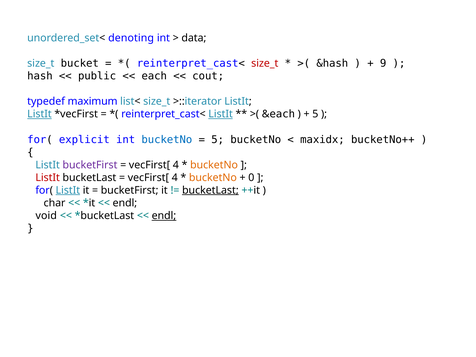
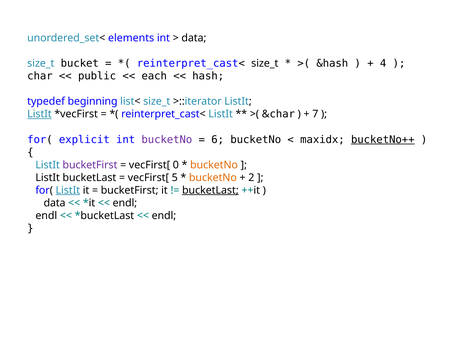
denoting: denoting -> elements
size_t at (265, 63) colour: red -> black
9: 9 -> 4
hash at (40, 76): hash -> char
cout: cout -> hash
maximum: maximum -> beginning
ListIt at (221, 114) underline: present -> none
each at (282, 114): each -> char
5 at (315, 114): 5 -> 7
bucketNo at (167, 140) colour: blue -> purple
5 at (218, 140): 5 -> 6
bucketNo++ underline: none -> present
4 at (176, 165): 4 -> 0
ListIt at (48, 178) colour: red -> black
4 at (175, 178): 4 -> 5
0: 0 -> 2
char at (55, 203): char -> data
void at (46, 216): void -> endl
endl at (164, 216) underline: present -> none
